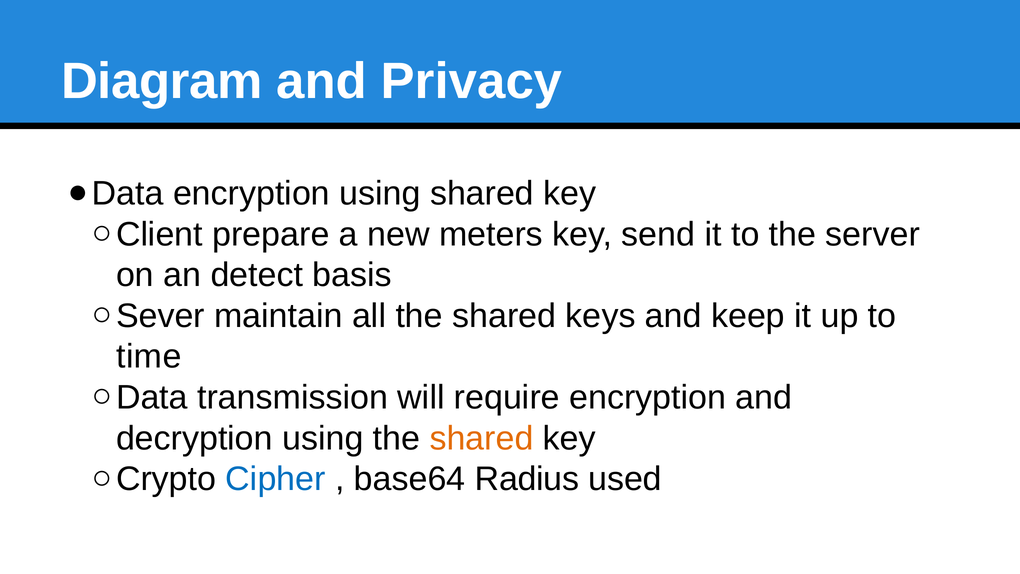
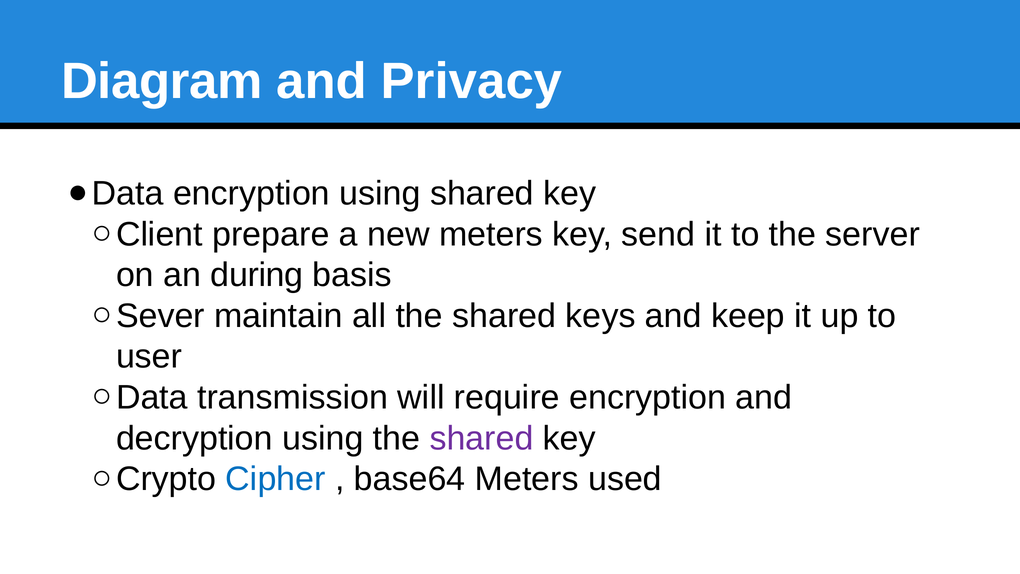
detect: detect -> during
time: time -> user
shared at (482, 438) colour: orange -> purple
base64 Radius: Radius -> Meters
